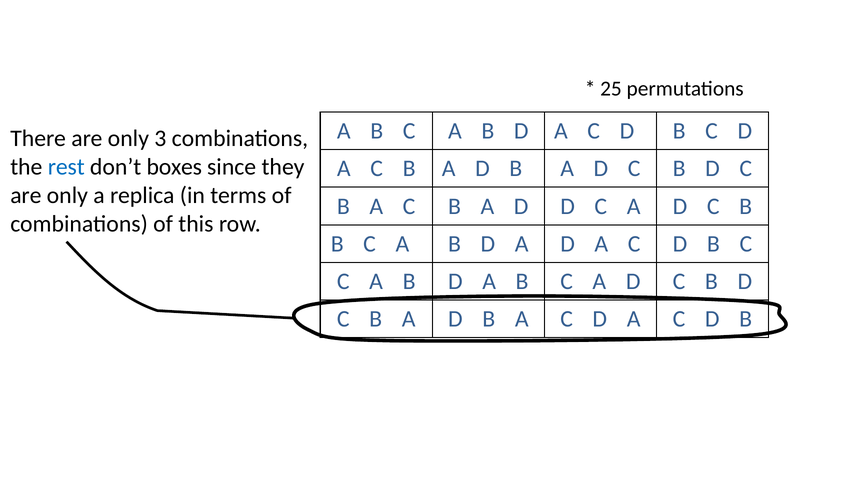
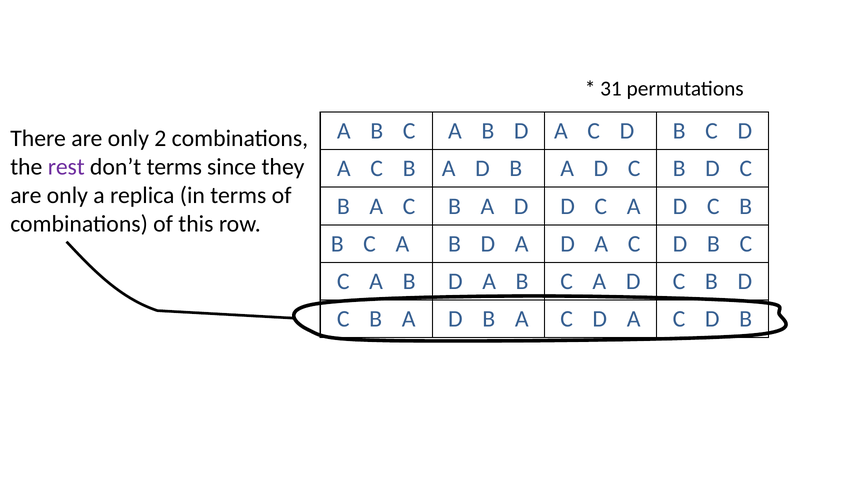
25: 25 -> 31
3: 3 -> 2
rest colour: blue -> purple
don’t boxes: boxes -> terms
